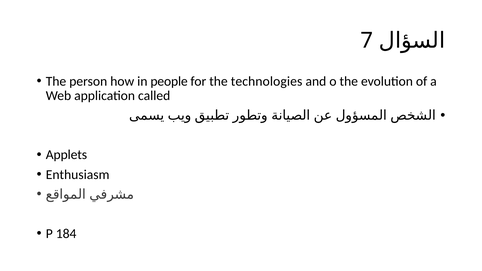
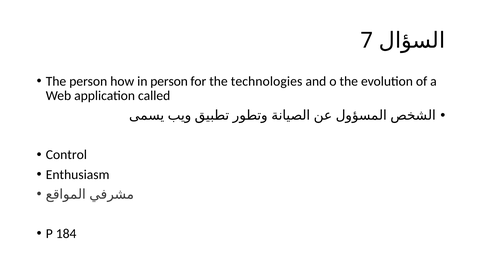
in people: people -> person
Applets: Applets -> Control
